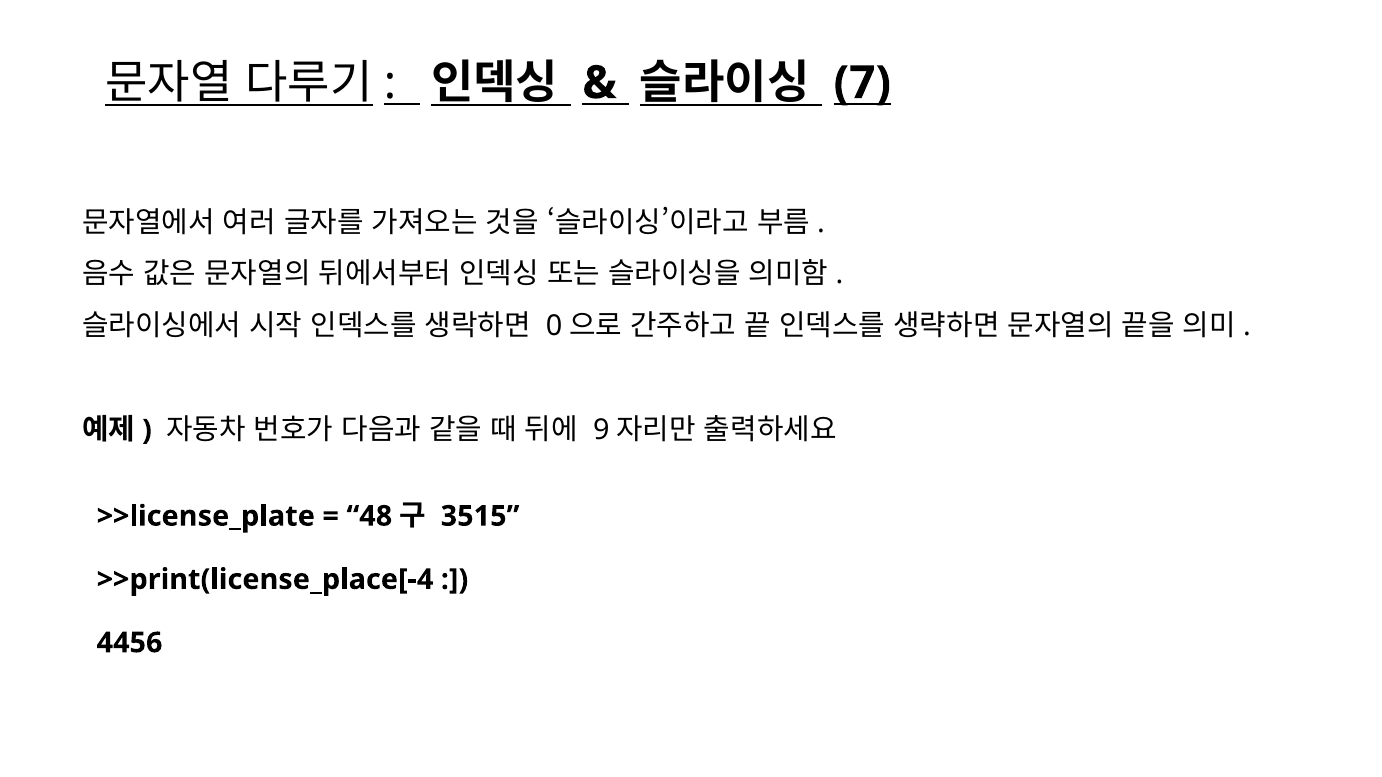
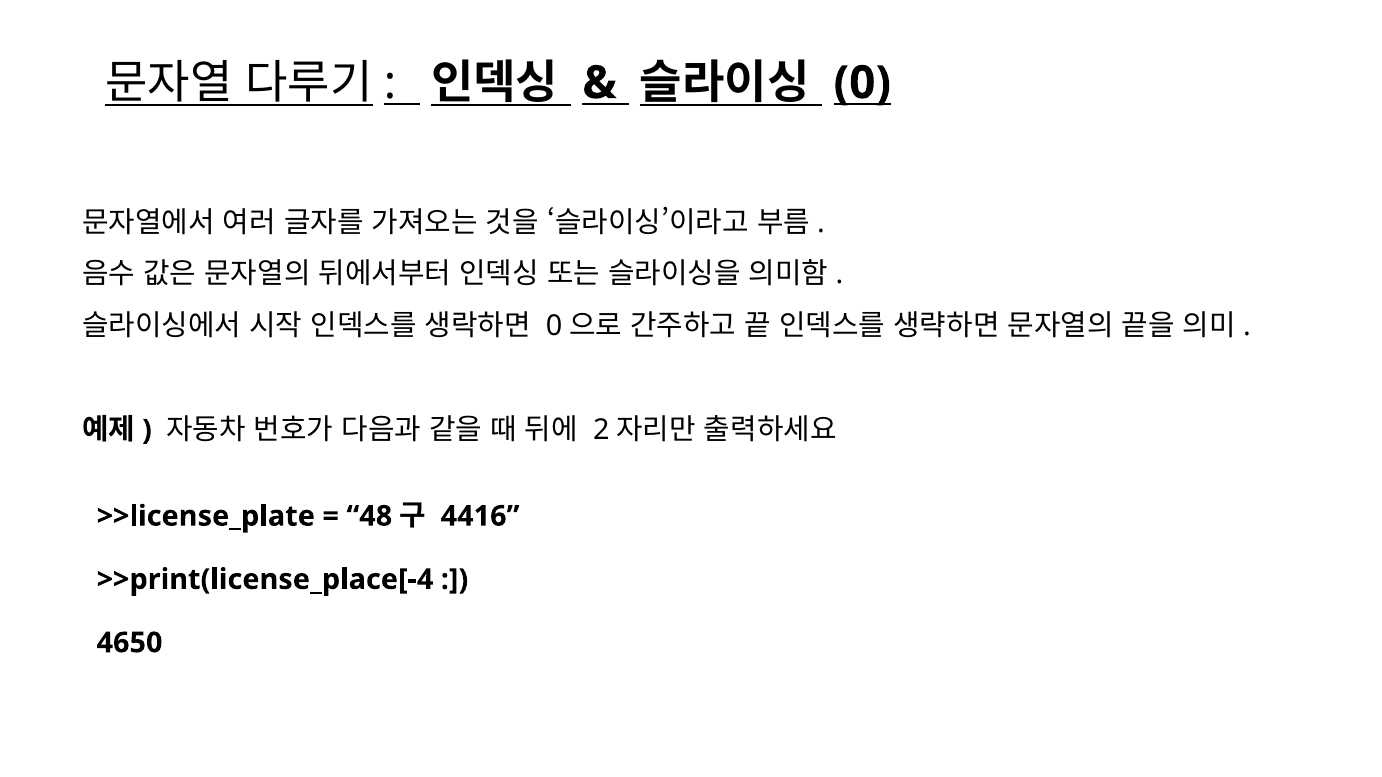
7 at (862, 83): 7 -> 0
9: 9 -> 2
3515: 3515 -> 4416
4456: 4456 -> 4650
